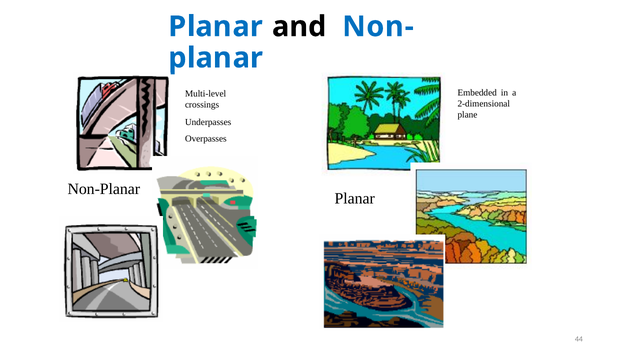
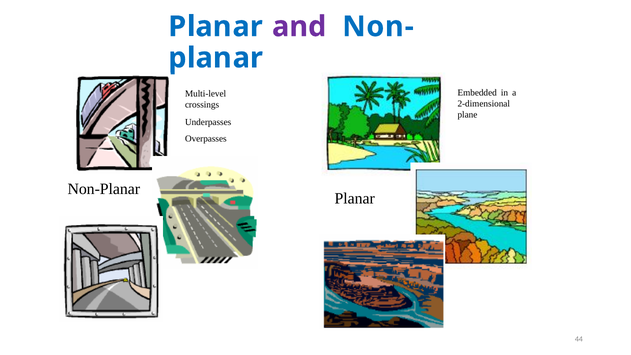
and colour: black -> purple
